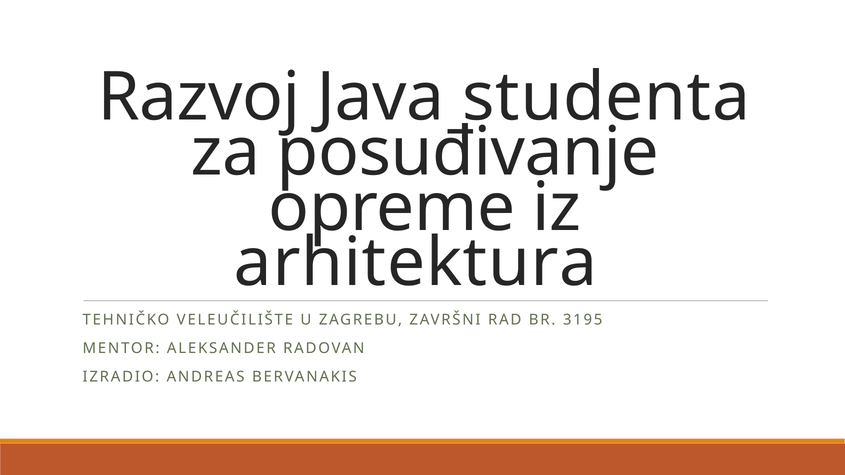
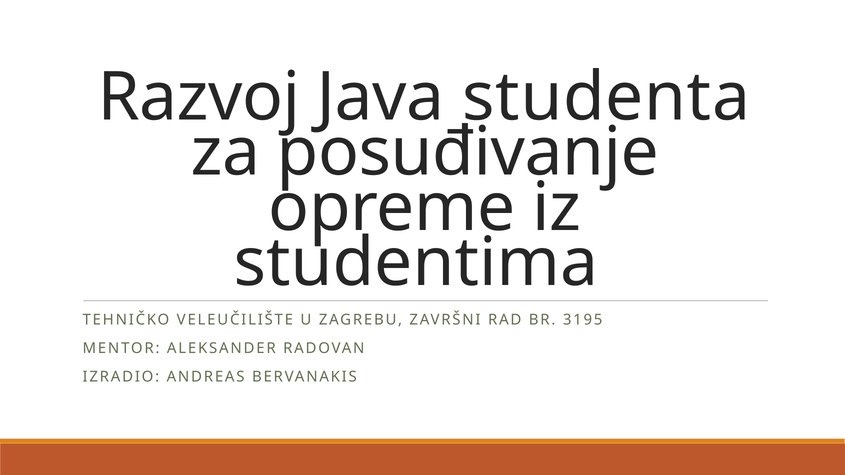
arhitektura: arhitektura -> studentima
